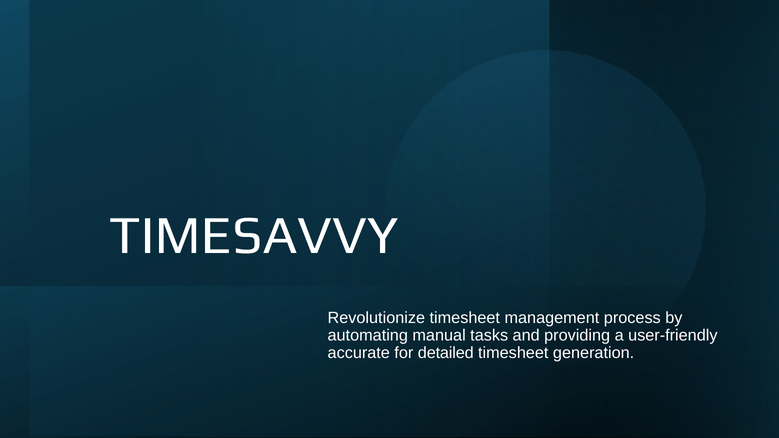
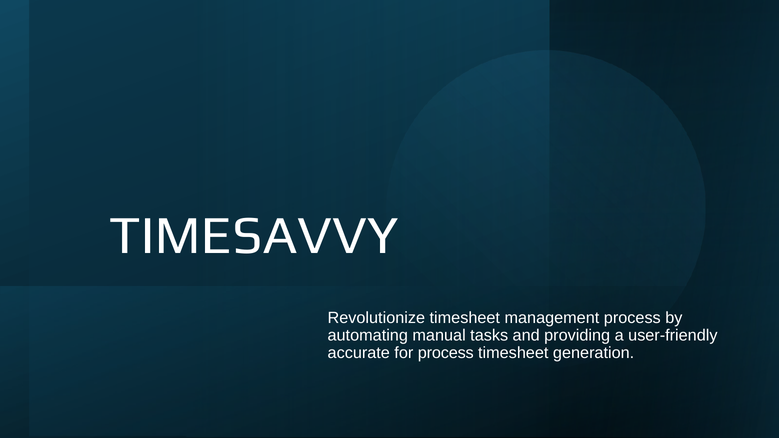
for detailed: detailed -> process
